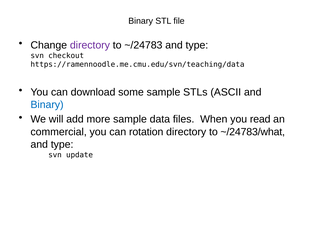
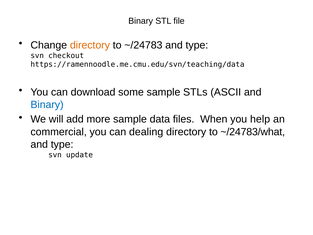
directory at (90, 45) colour: purple -> orange
read: read -> help
rotation: rotation -> dealing
